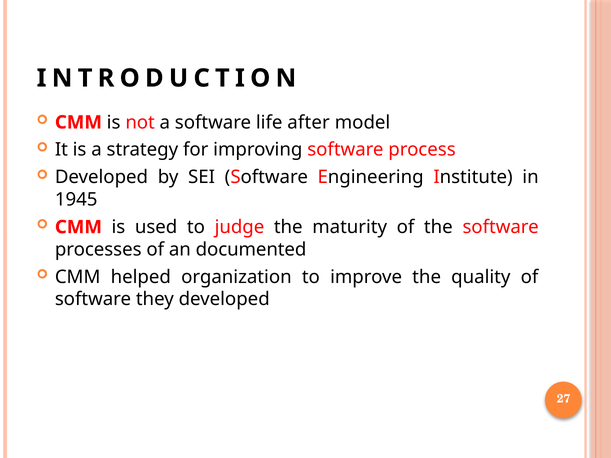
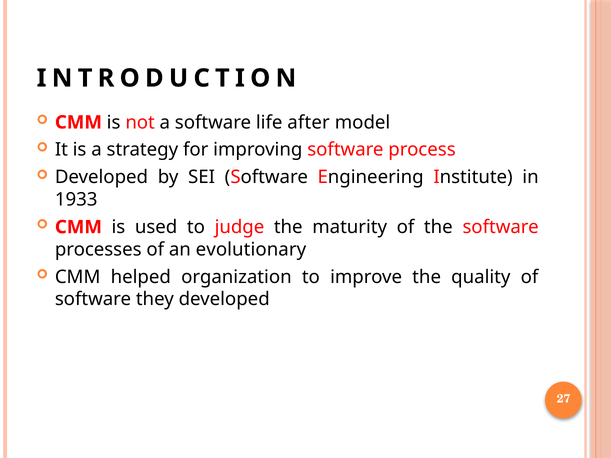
1945: 1945 -> 1933
documented: documented -> evolutionary
